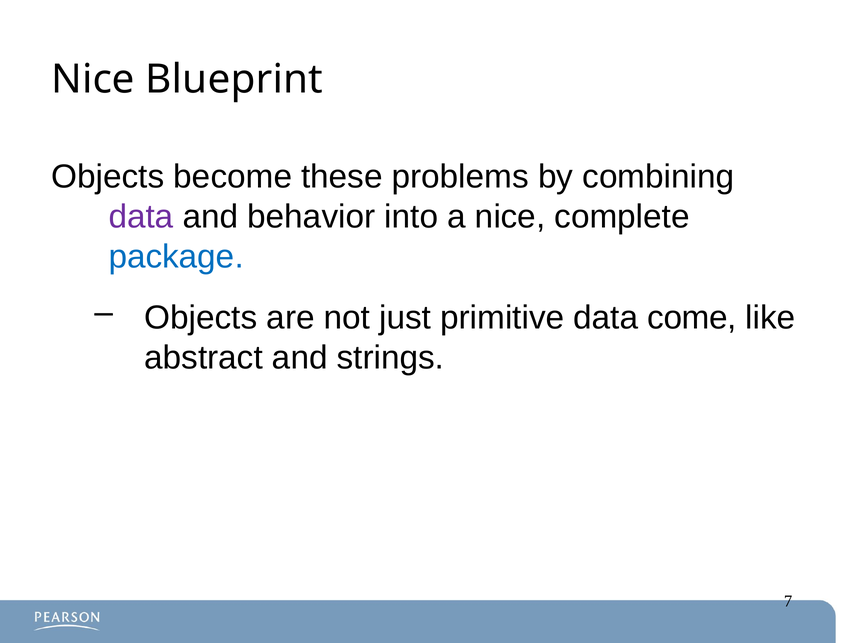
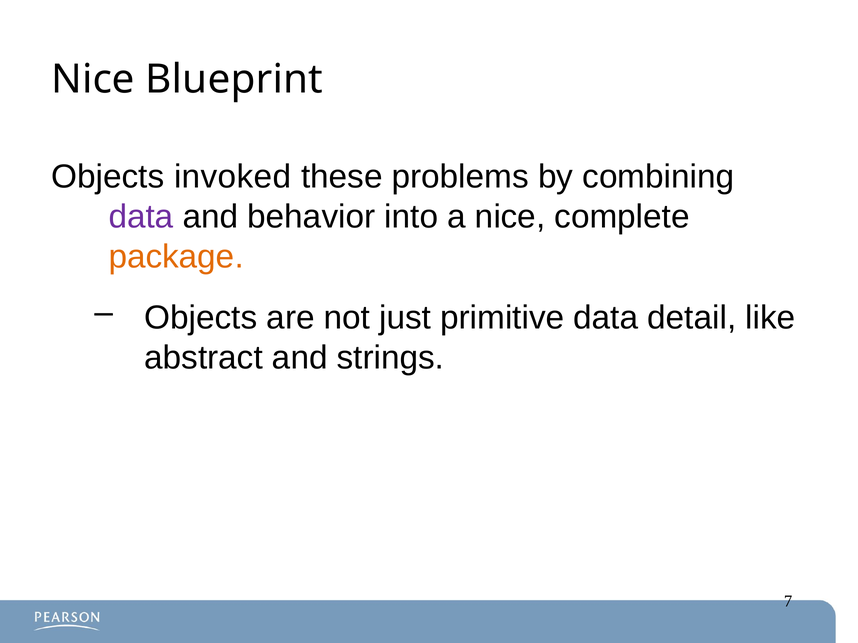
become: become -> invoked
package colour: blue -> orange
come: come -> detail
